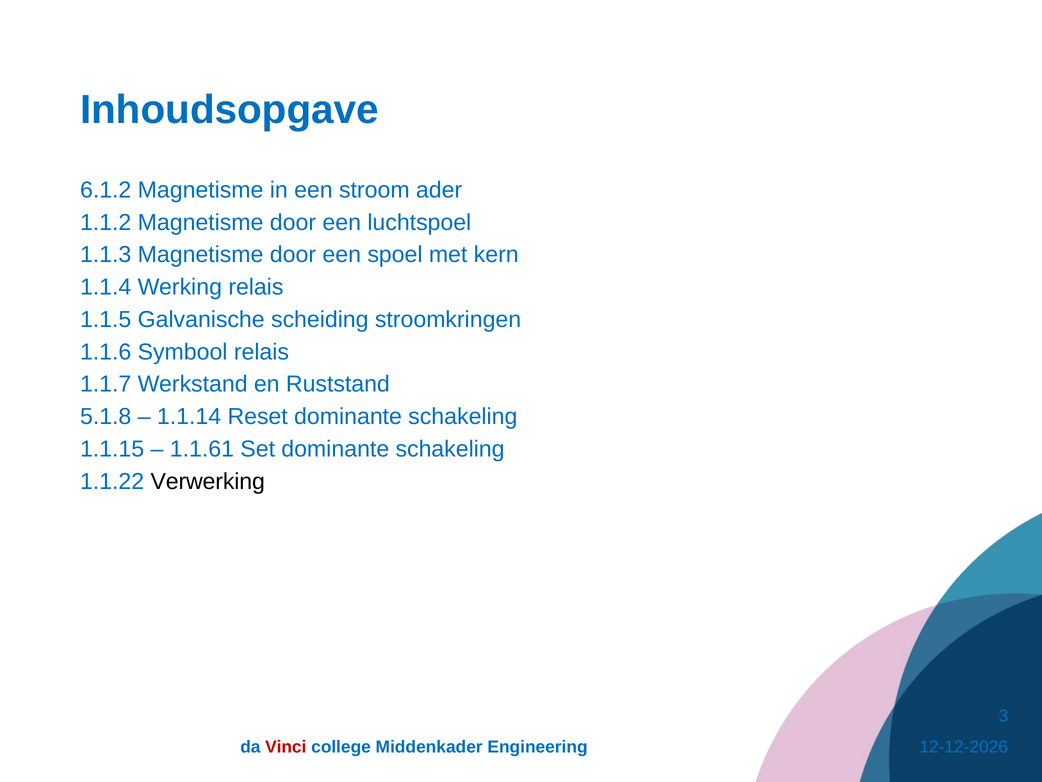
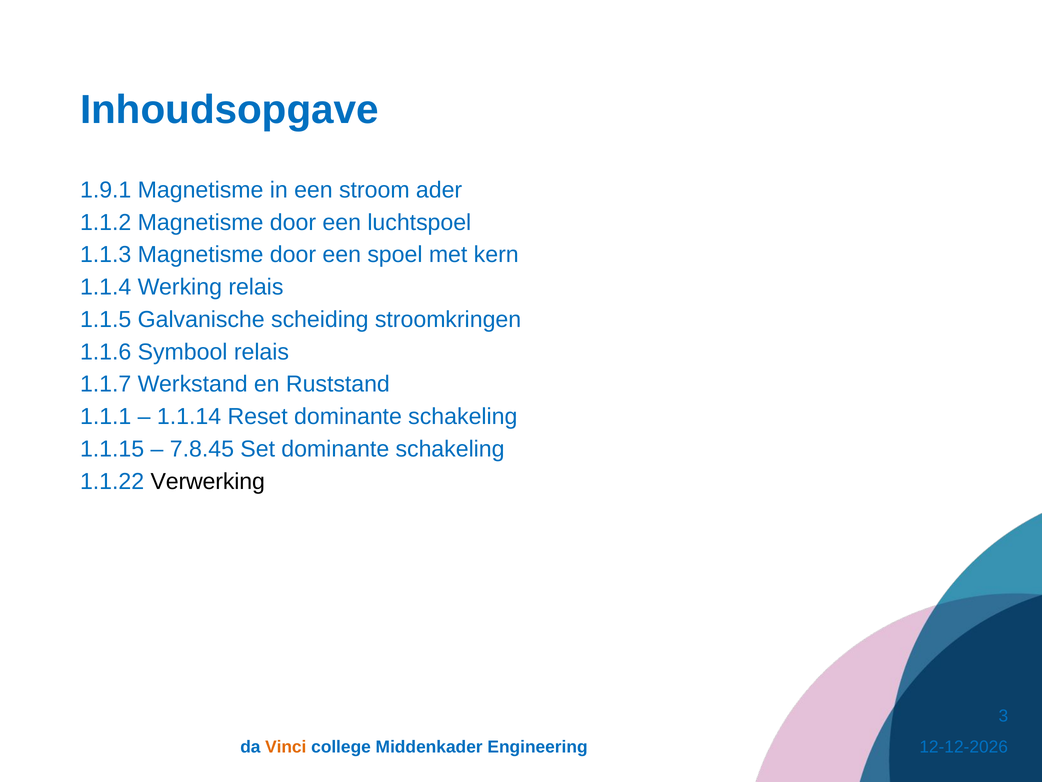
6.1.2: 6.1.2 -> 1.9.1
5.1.8: 5.1.8 -> 1.1.1
1.1.61: 1.1.61 -> 7.8.45
Vinci colour: red -> orange
